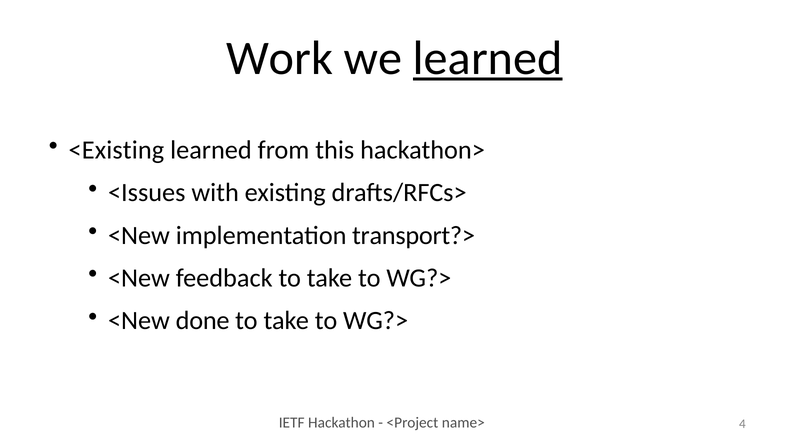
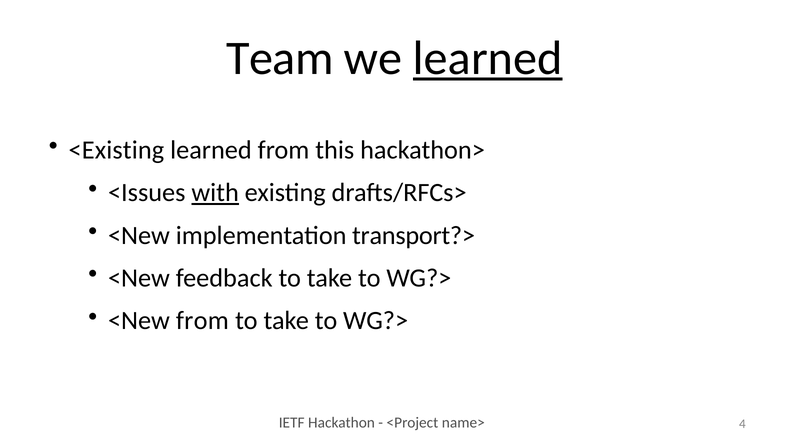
Work: Work -> Team
with underline: none -> present
<New done: done -> from
